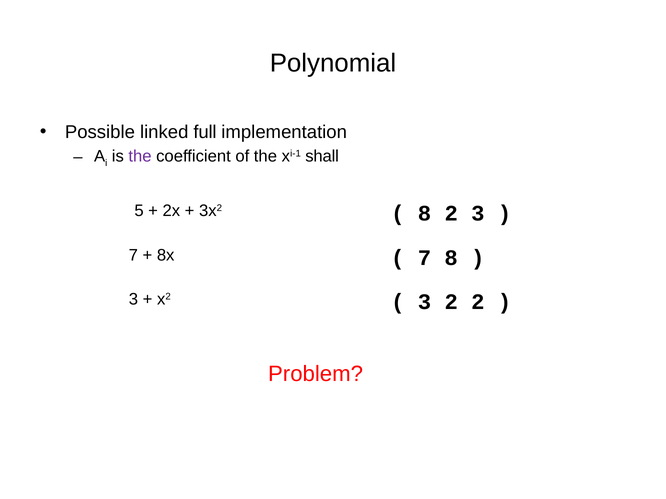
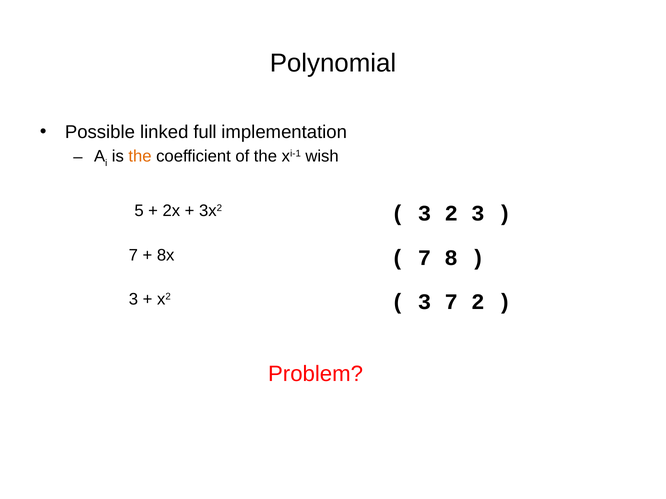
the at (140, 157) colour: purple -> orange
shall: shall -> wish
8 at (425, 214): 8 -> 3
3 2: 2 -> 7
